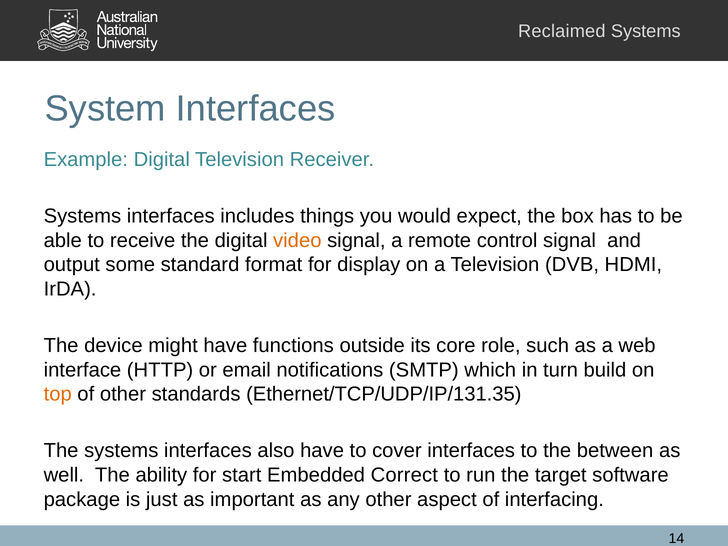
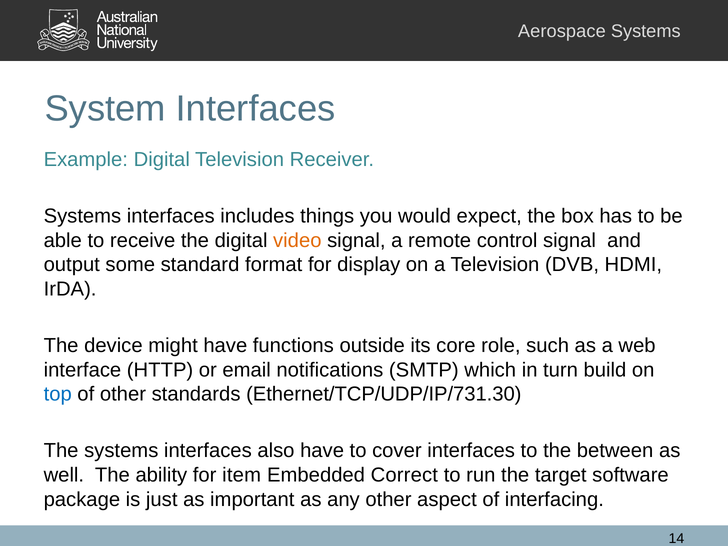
Reclaimed: Reclaimed -> Aerospace
top colour: orange -> blue
Ethernet/TCP/UDP/IP/131.35: Ethernet/TCP/UDP/IP/131.35 -> Ethernet/TCP/UDP/IP/731.30
start: start -> item
